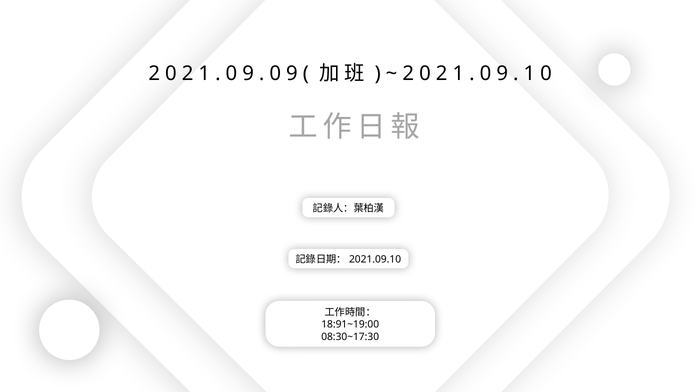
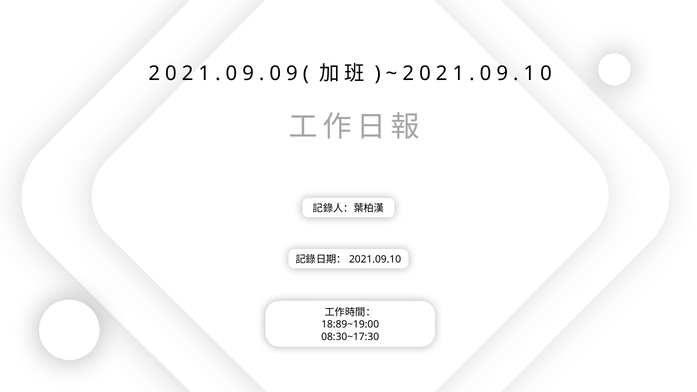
18:91~19:00: 18:91~19:00 -> 18:89~19:00
